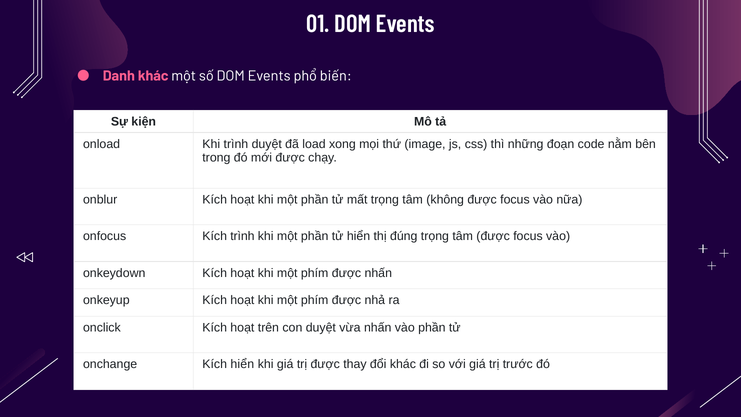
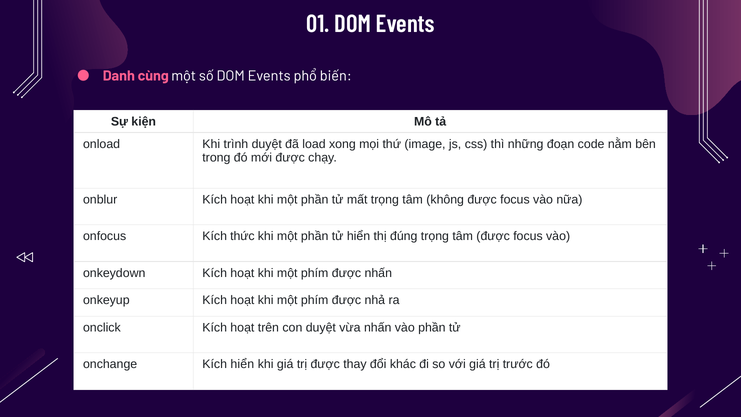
Danh khác: khác -> cùng
Kích trình: trình -> thức
